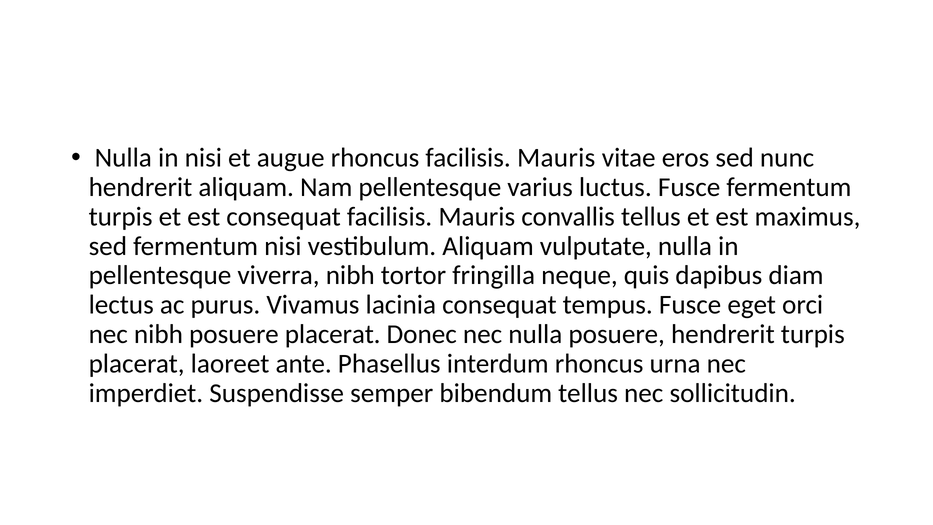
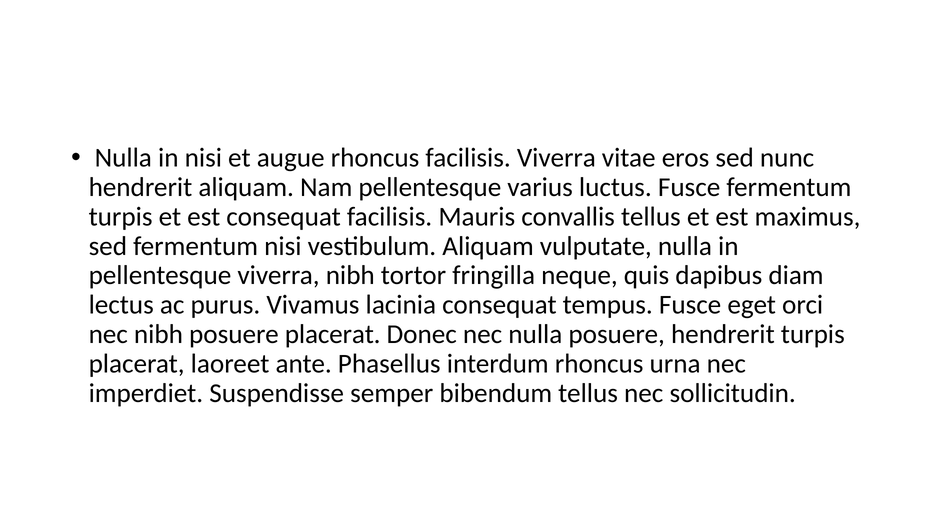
rhoncus facilisis Mauris: Mauris -> Viverra
